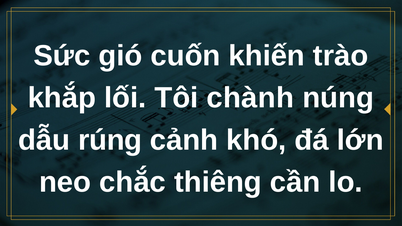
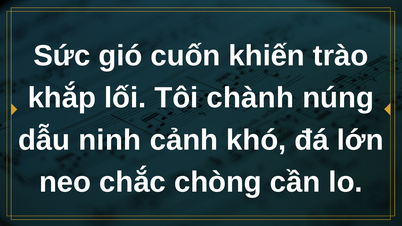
rúng: rúng -> ninh
thiêng: thiêng -> chòng
